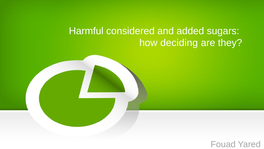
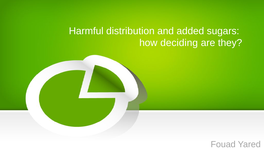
considered: considered -> distribution
